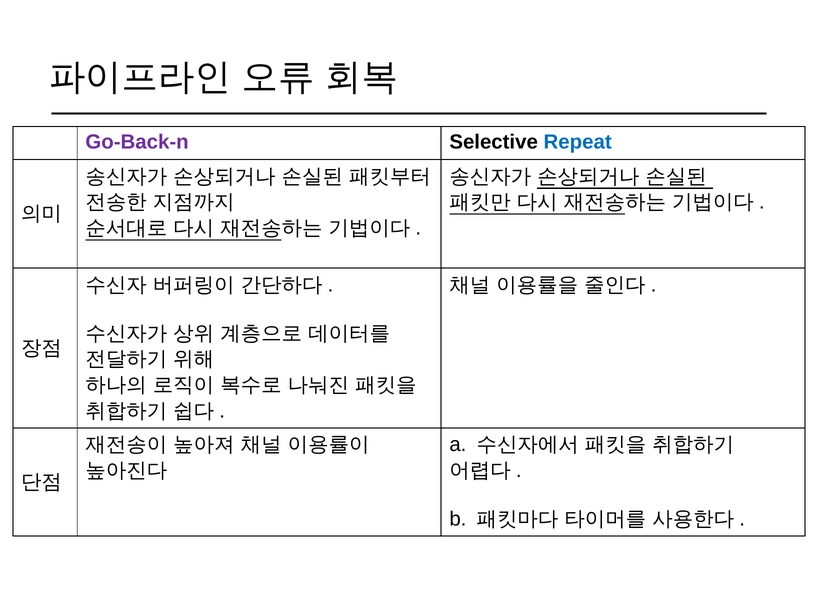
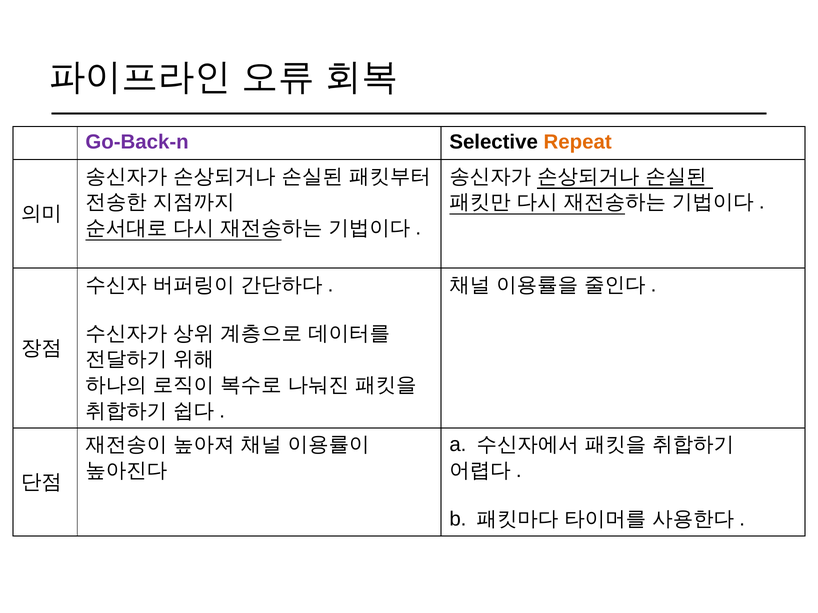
Repeat colour: blue -> orange
